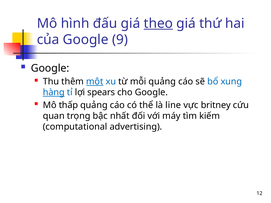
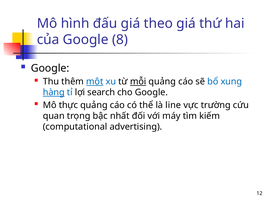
theo underline: present -> none
9: 9 -> 8
mỗi underline: none -> present
spears: spears -> search
thấp: thấp -> thực
britney: britney -> trường
